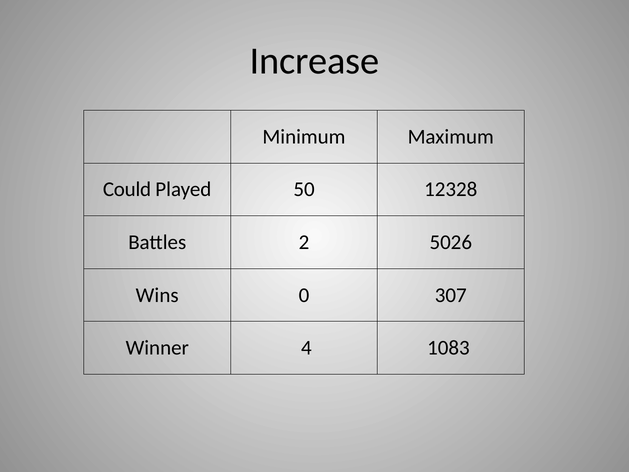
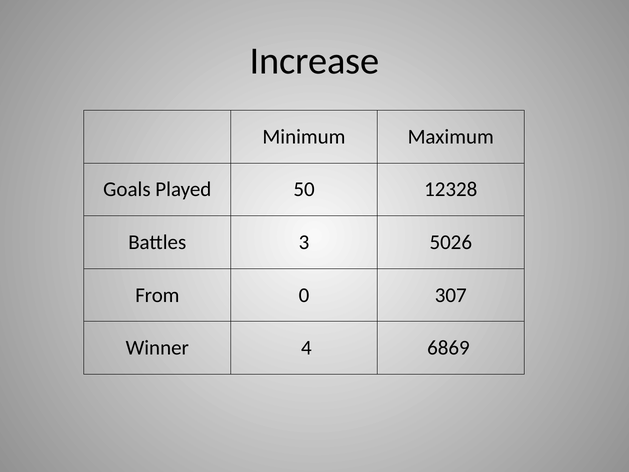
Could: Could -> Goals
2: 2 -> 3
Wins: Wins -> From
1083: 1083 -> 6869
